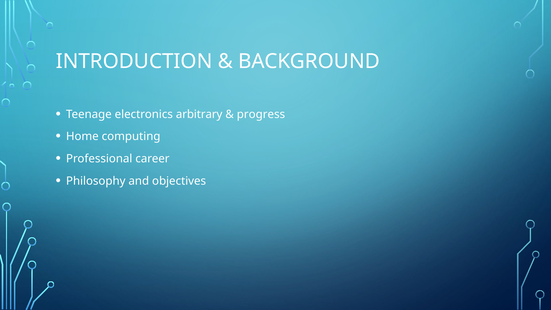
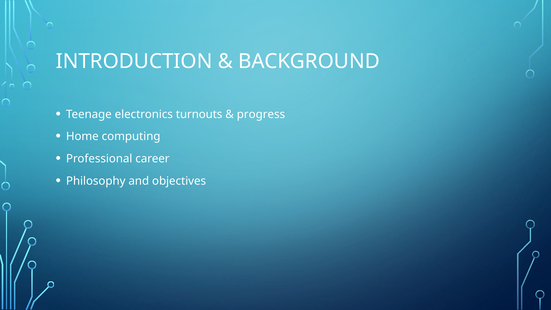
arbitrary: arbitrary -> turnouts
